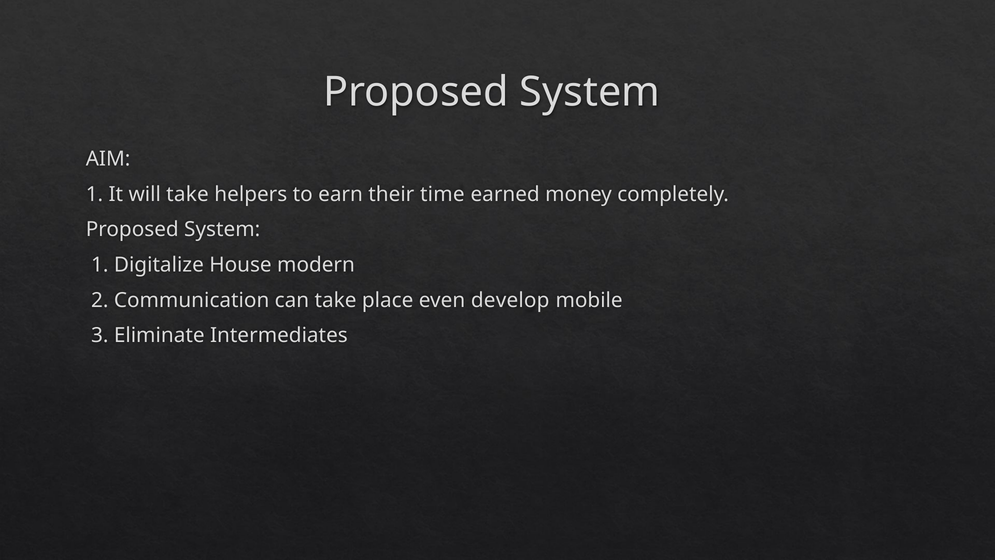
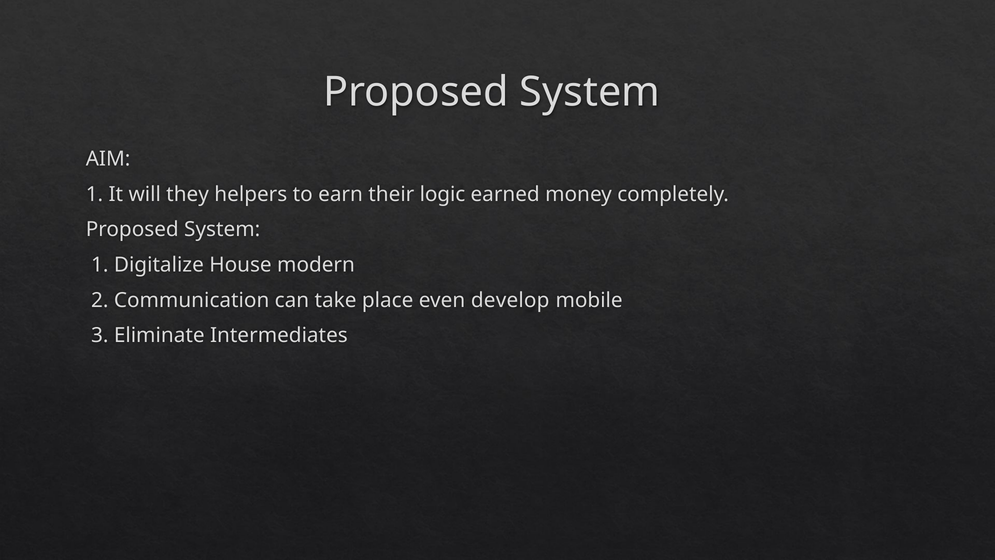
will take: take -> they
time: time -> logic
